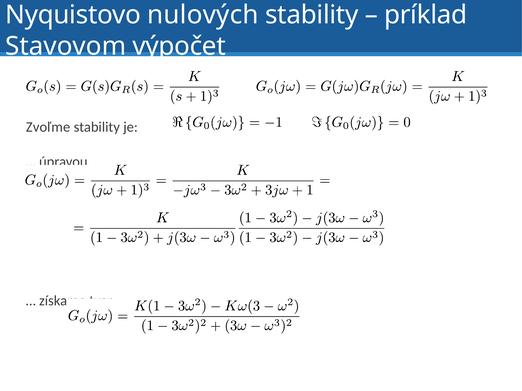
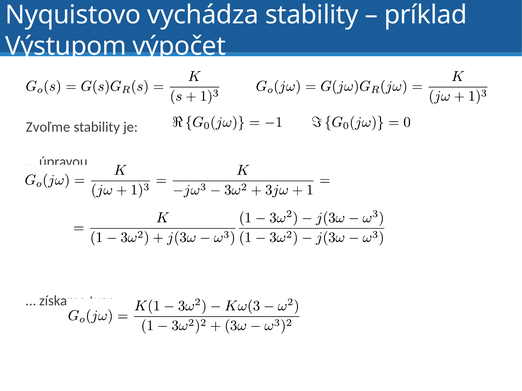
nulových: nulových -> vychádza
Stavovom: Stavovom -> Výstupom
